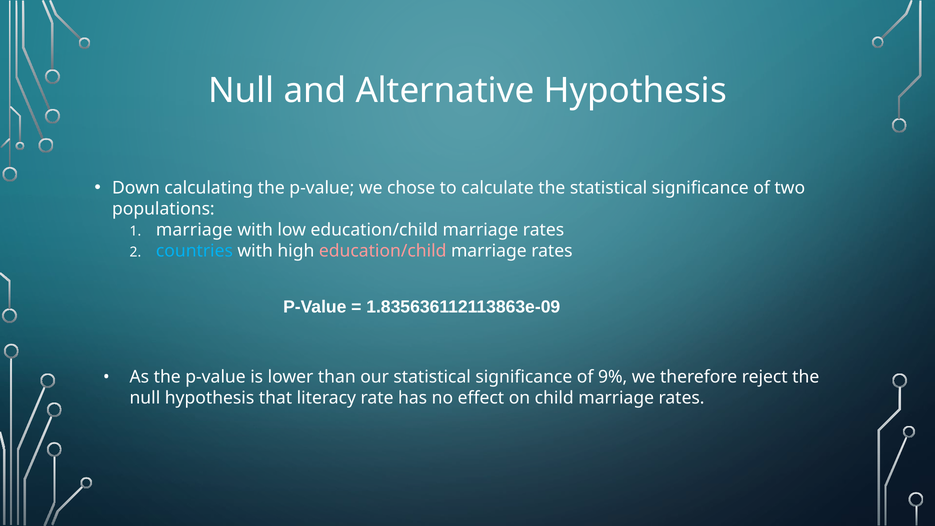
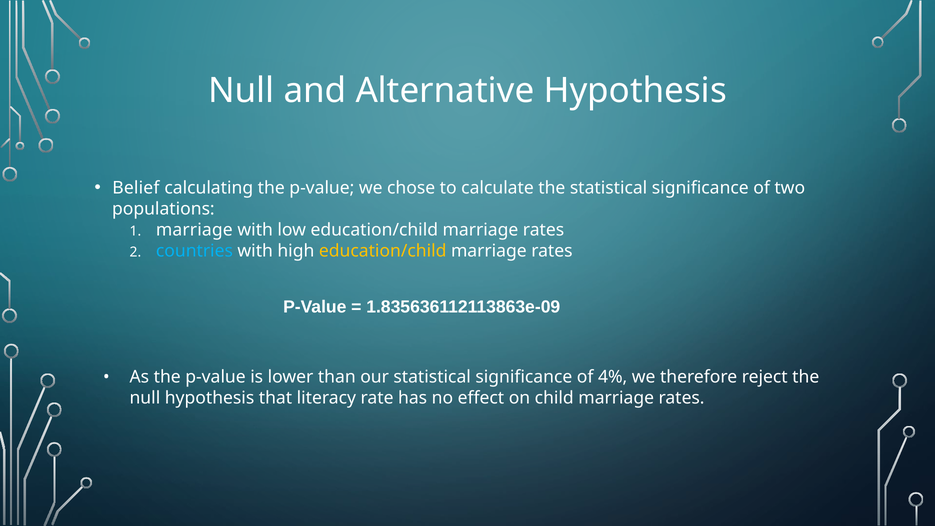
Down: Down -> Belief
education/child at (383, 251) colour: pink -> yellow
9%: 9% -> 4%
